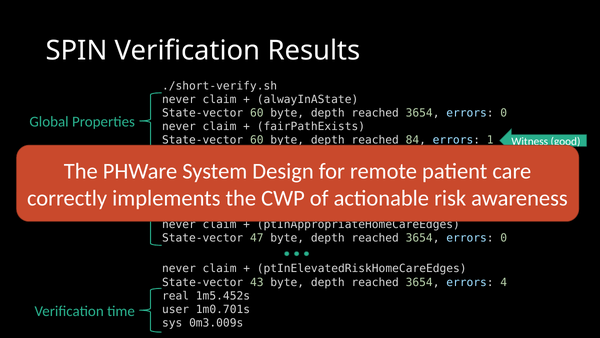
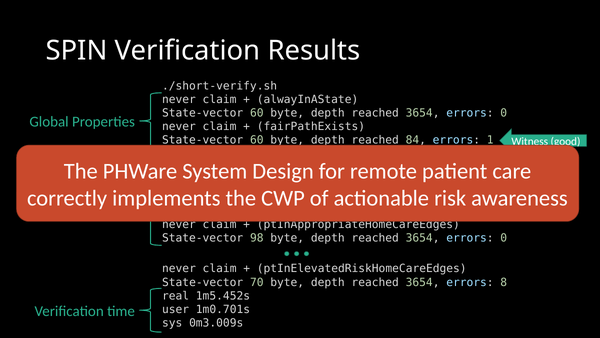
47: 47 -> 98
43: 43 -> 70
4: 4 -> 8
